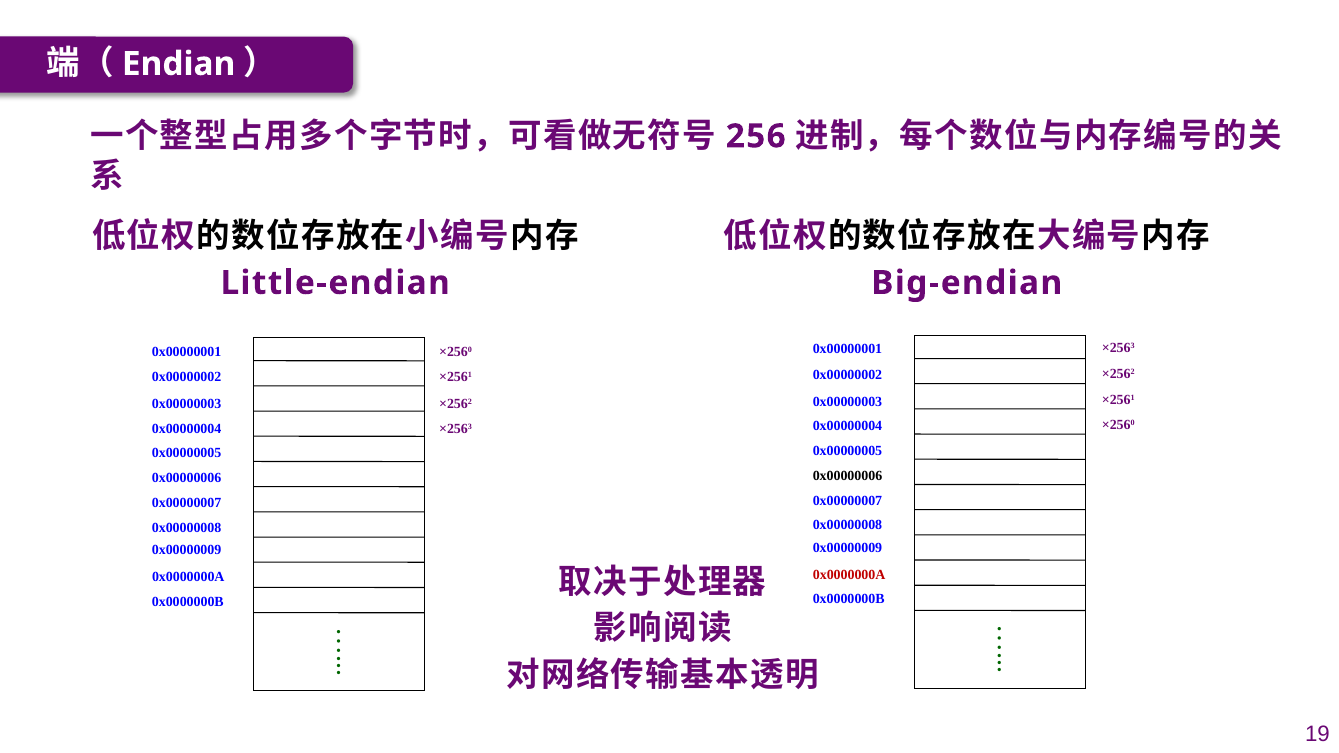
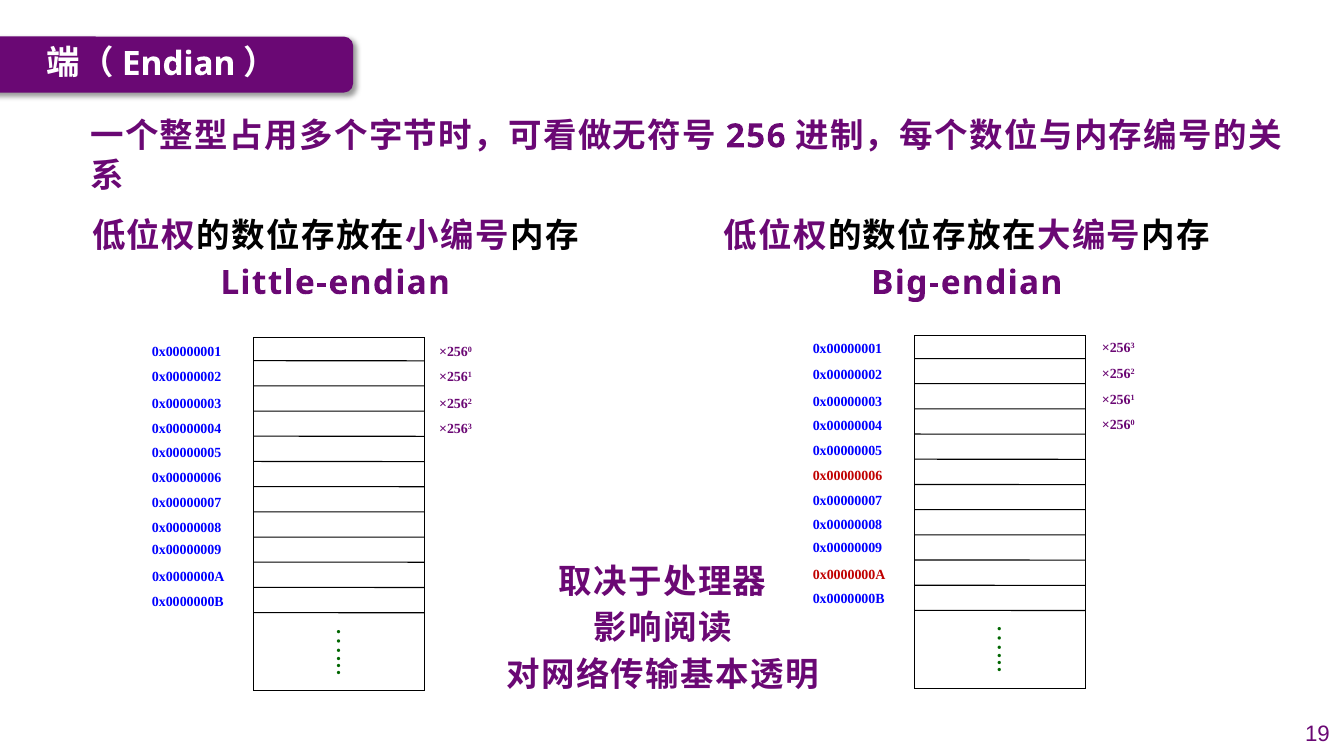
0x00000006 at (848, 476) colour: black -> red
